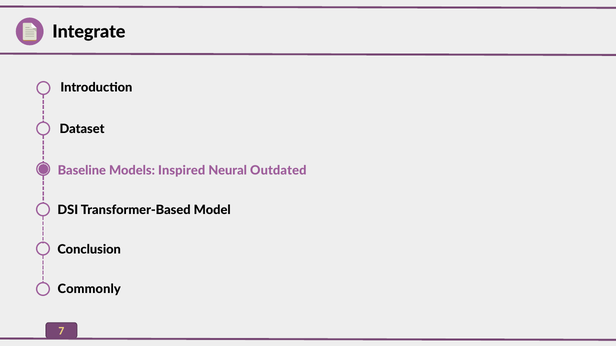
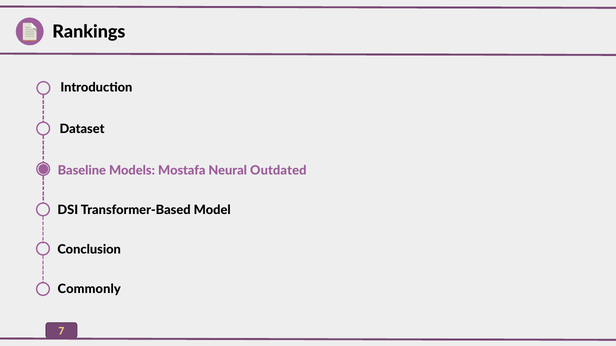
Integrate: Integrate -> Rankings
Inspired: Inspired -> Mostafa
